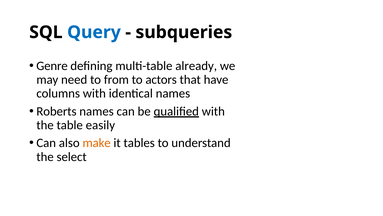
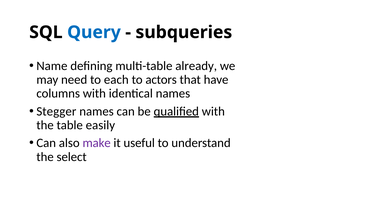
Genre: Genre -> Name
from: from -> each
Roberts: Roberts -> Stegger
make colour: orange -> purple
tables: tables -> useful
